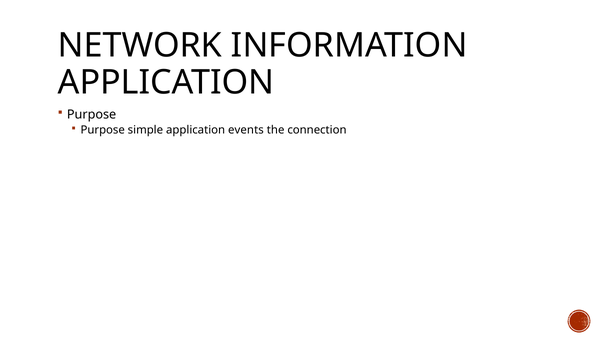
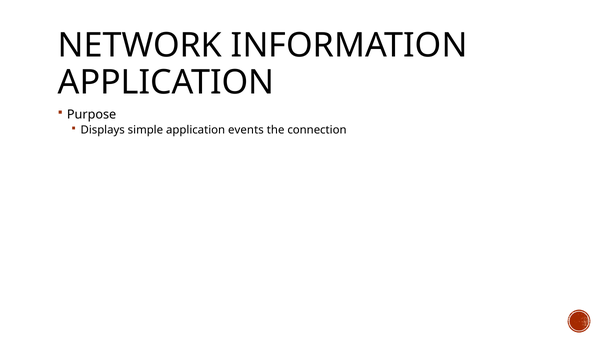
Purpose at (103, 130): Purpose -> Displays
